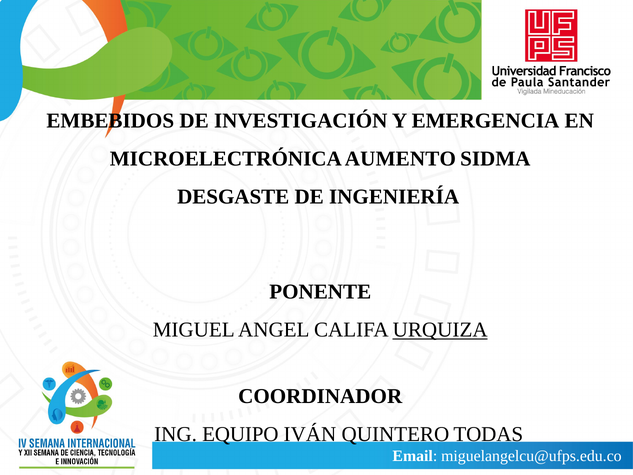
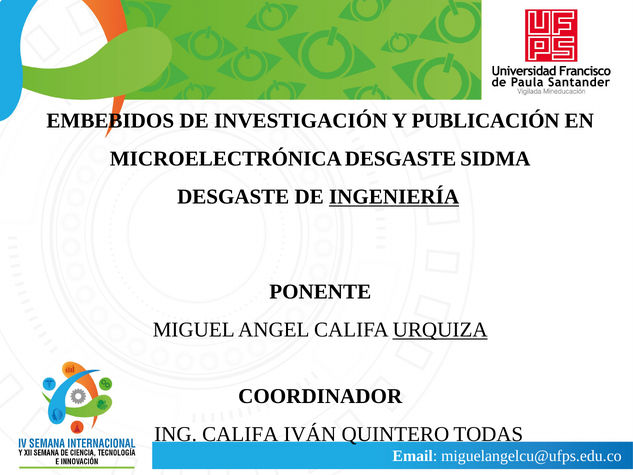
EMERGENCIA: EMERGENCIA -> PUBLICACIÓN
MICROELECTRÓNICA AUMENTO: AUMENTO -> DESGASTE
INGENIERÍA underline: none -> present
ING EQUIPO: EQUIPO -> CALIFA
